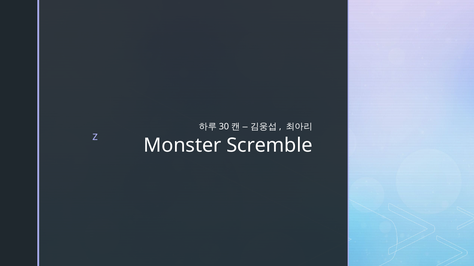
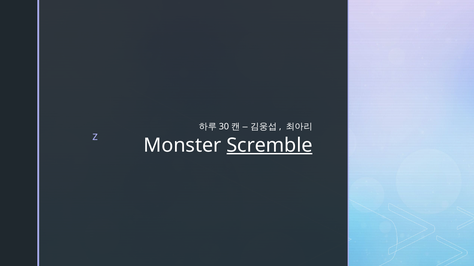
Scremble underline: none -> present
